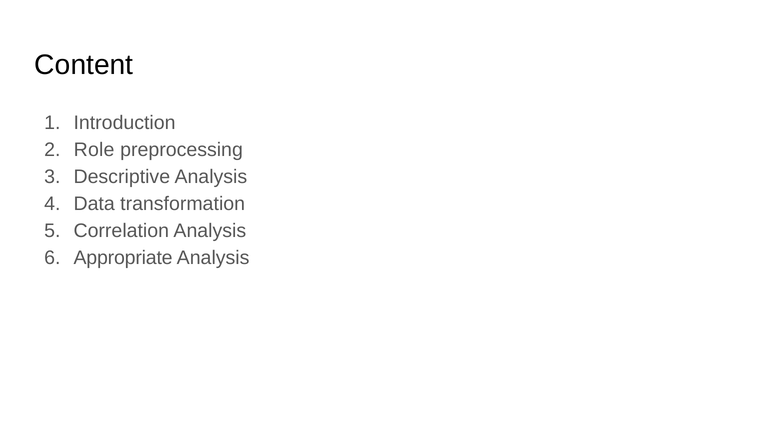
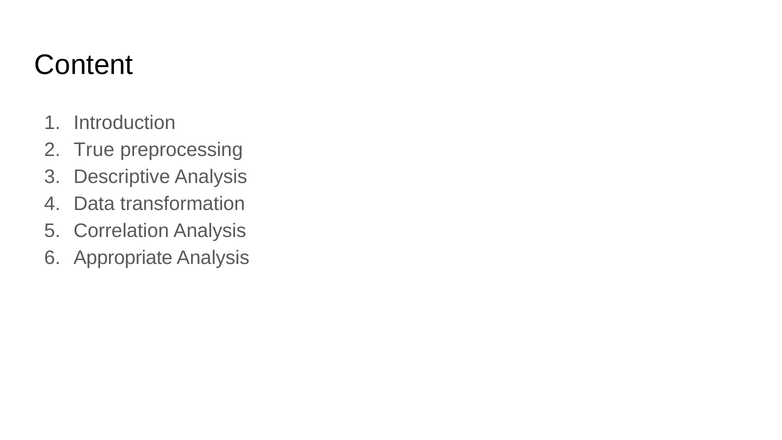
Role: Role -> True
